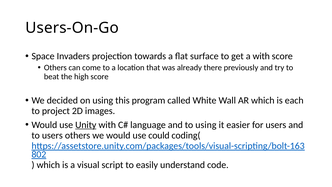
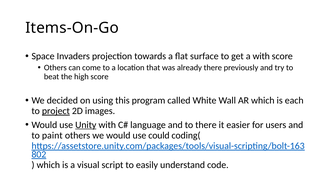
Users-On-Go: Users-On-Go -> Items-On-Go
project underline: none -> present
to using: using -> there
to users: users -> paint
